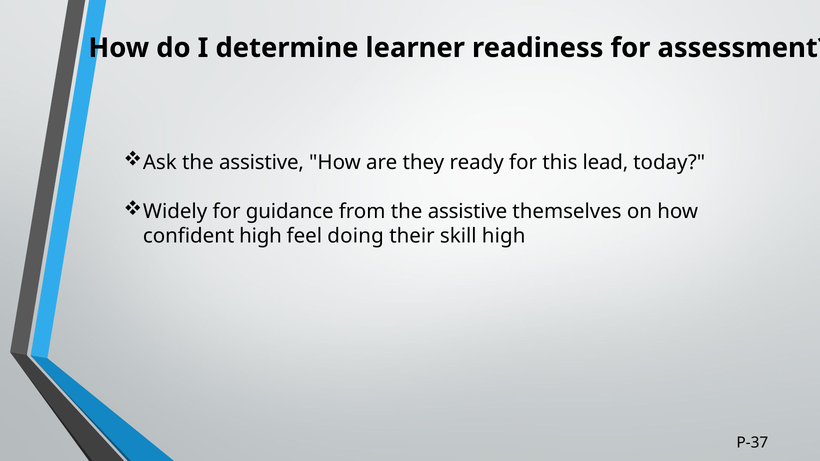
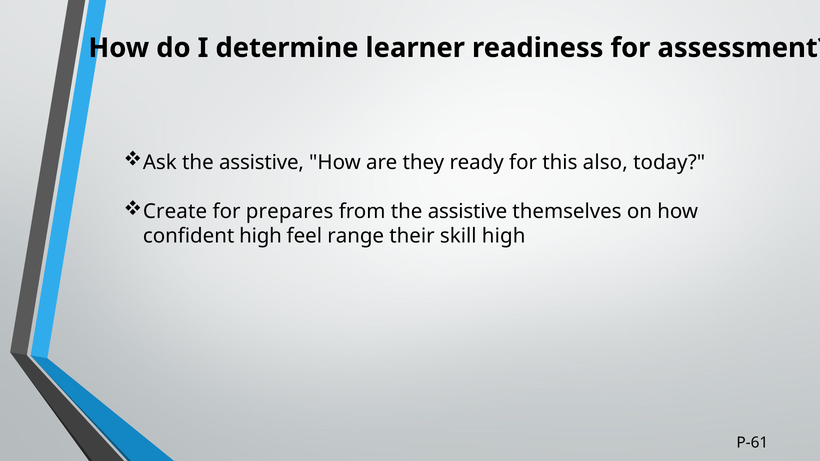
lead: lead -> also
Widely: Widely -> Create
guidance: guidance -> prepares
doing: doing -> range
P-37: P-37 -> P-61
